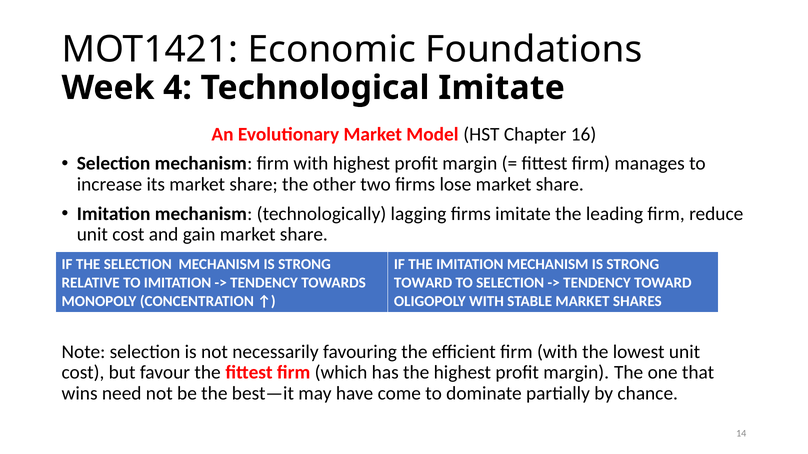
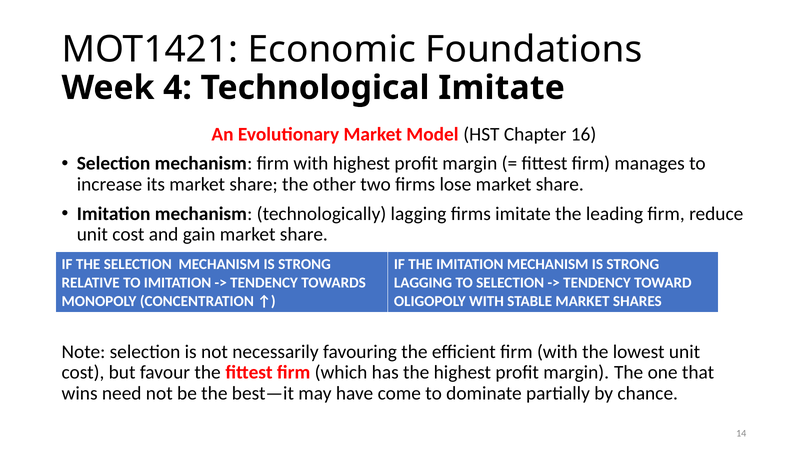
TOWARD at (423, 283): TOWARD -> LAGGING
